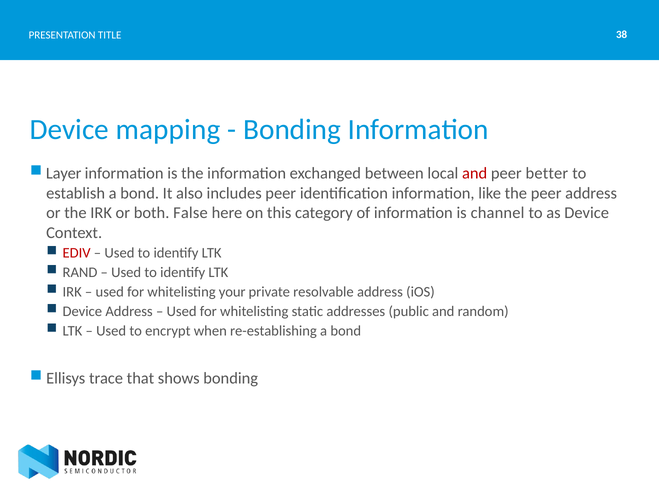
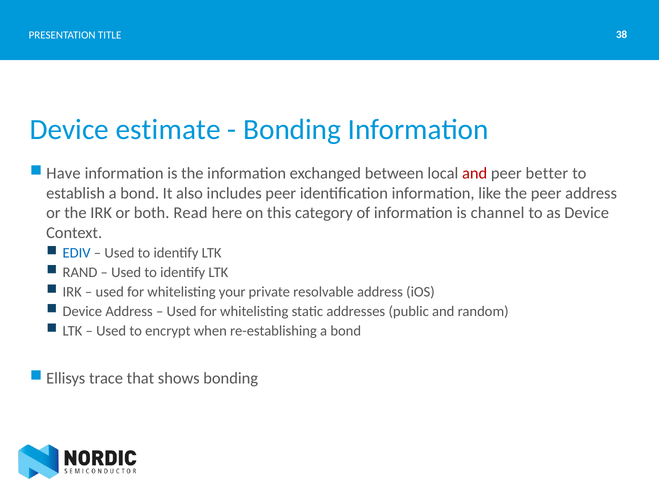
mapping: mapping -> estimate
Layer: Layer -> Have
False: False -> Read
EDIV colour: red -> blue
